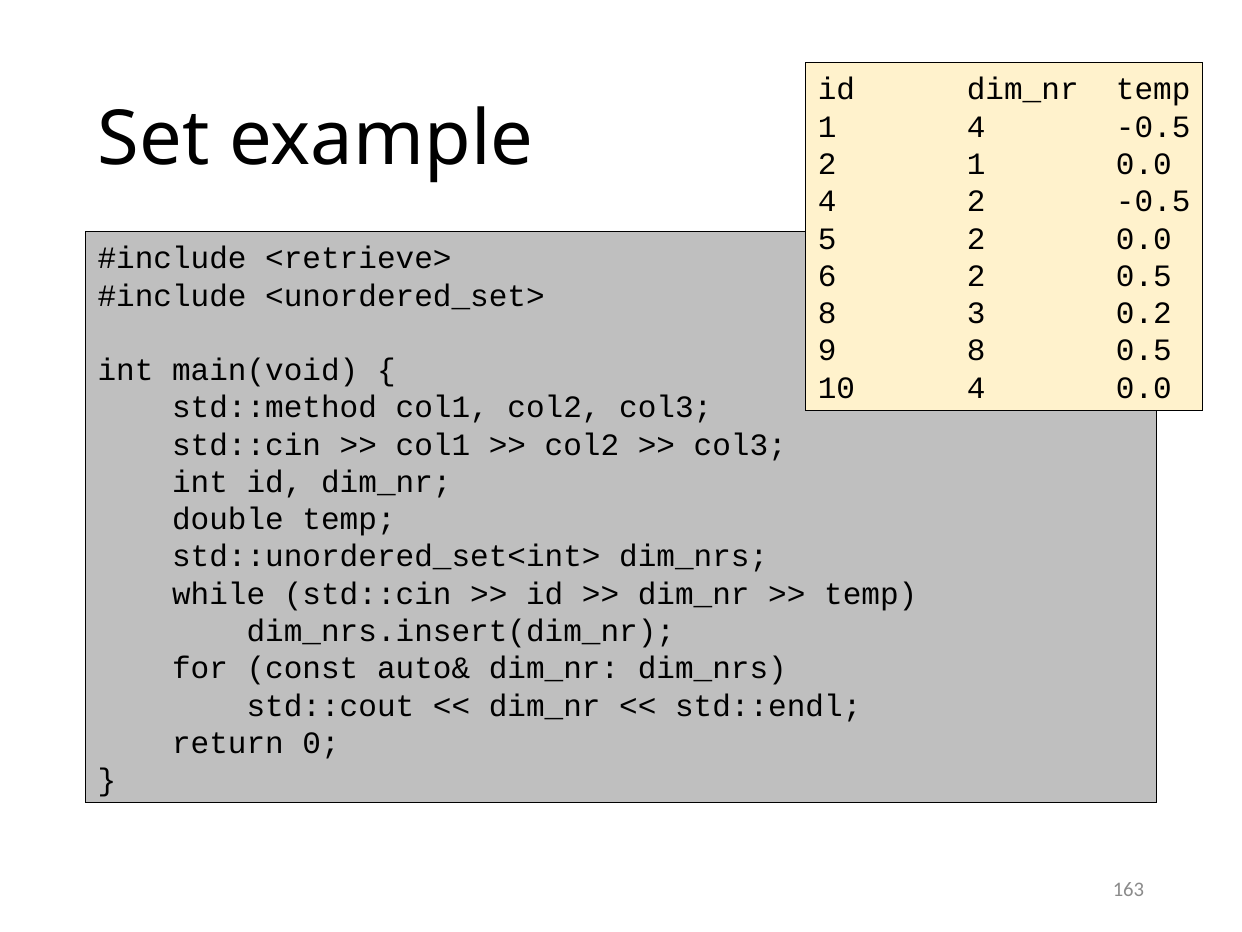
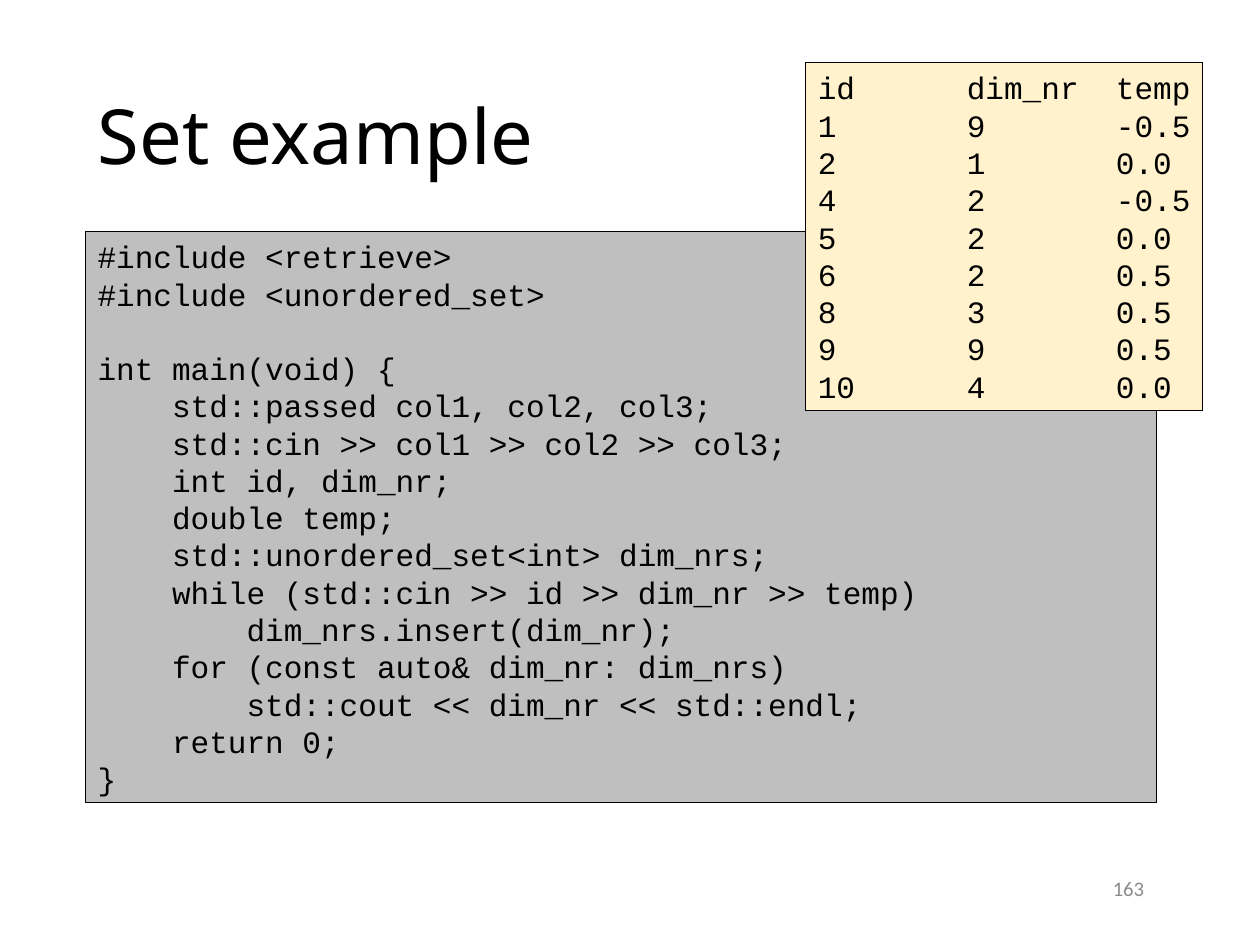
1 4: 4 -> 9
3 0.2: 0.2 -> 0.5
9 8: 8 -> 9
std::method: std::method -> std::passed
